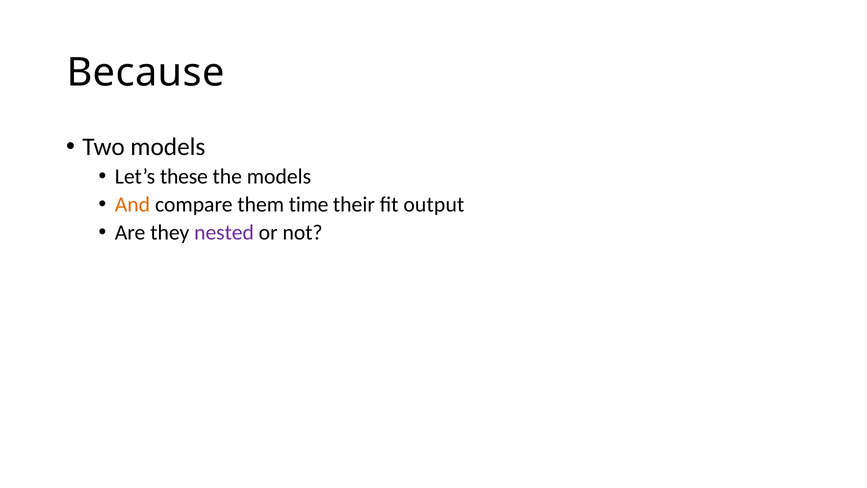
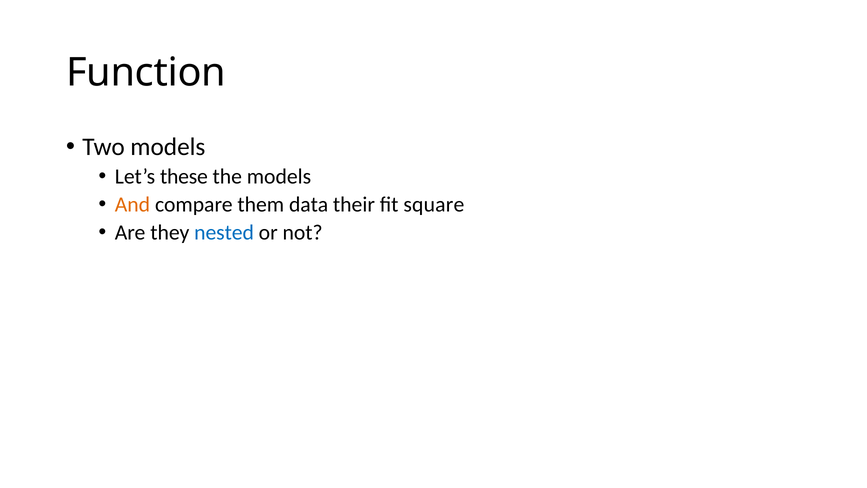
Because: Because -> Function
time: time -> data
output: output -> square
nested colour: purple -> blue
